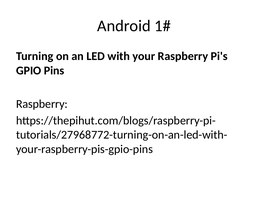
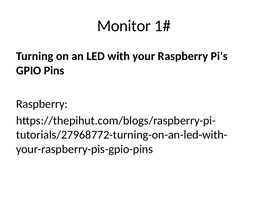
Android: Android -> Monitor
